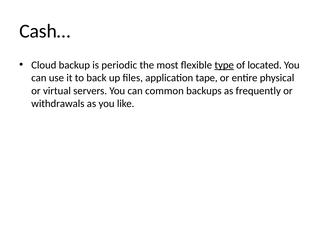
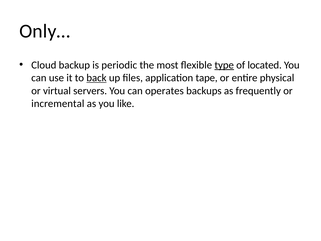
Cash…: Cash… -> Only…
back underline: none -> present
common: common -> operates
withdrawals: withdrawals -> incremental
